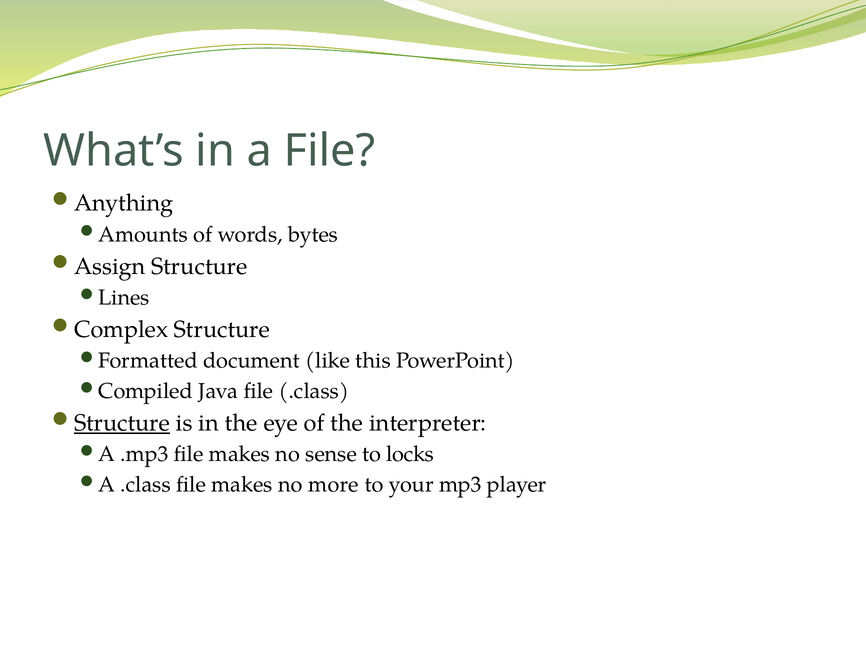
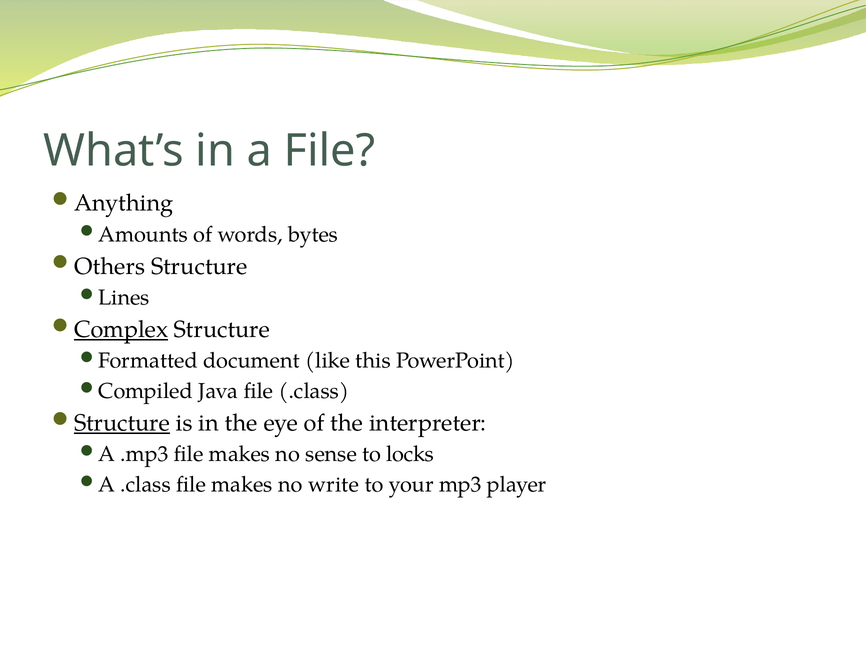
Assign: Assign -> Others
Complex underline: none -> present
more: more -> write
